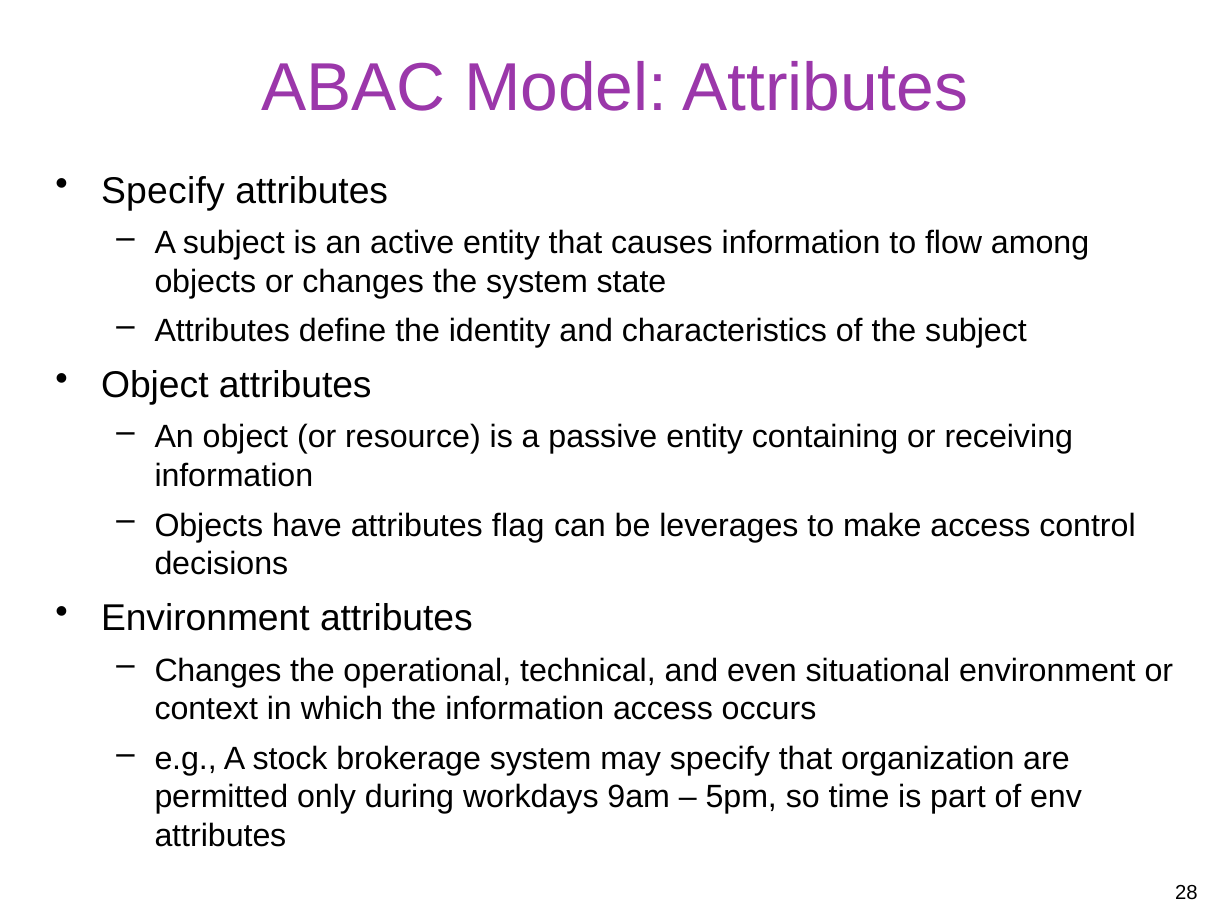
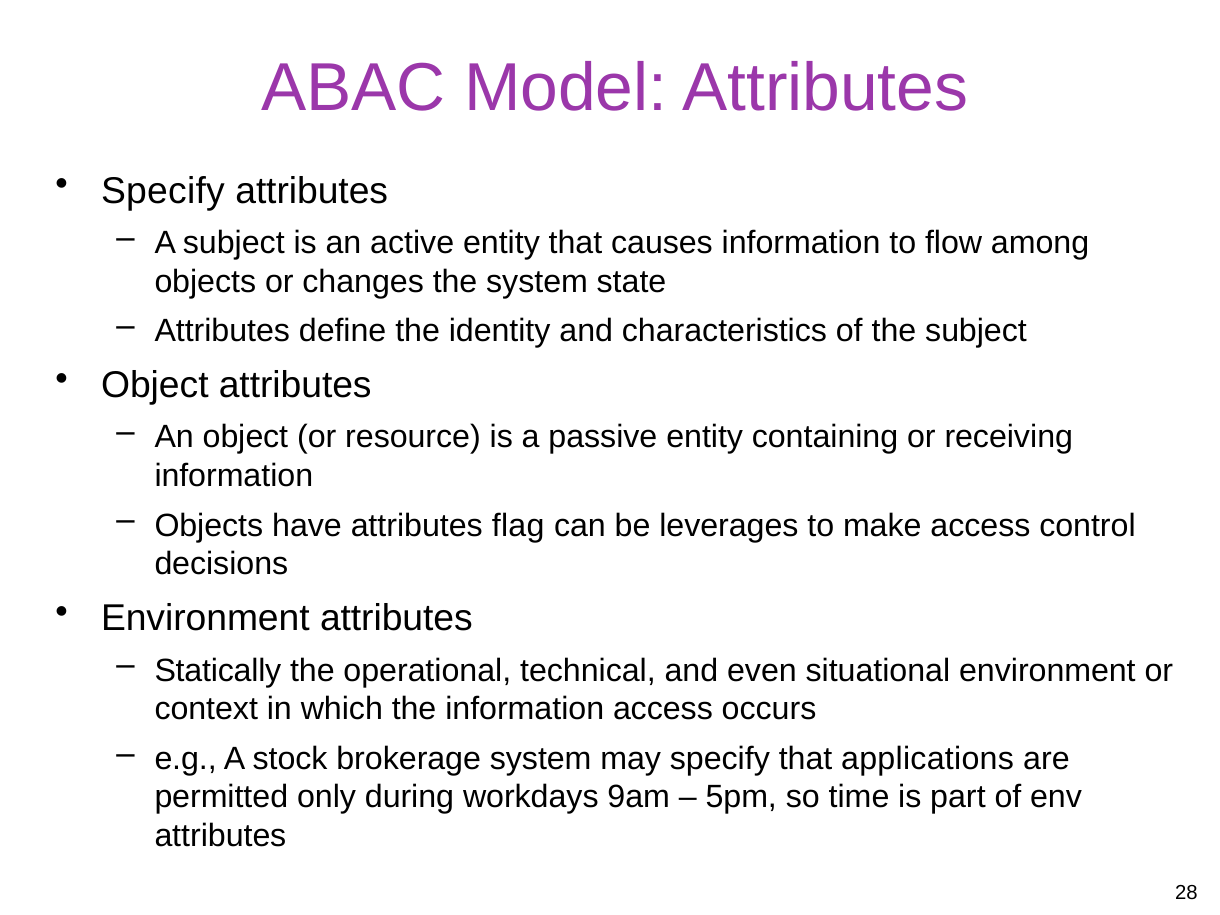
Changes at (218, 670): Changes -> Statically
organization: organization -> applications
